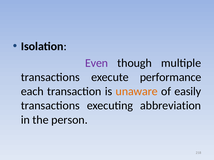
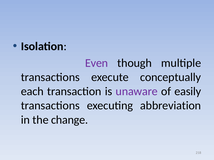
performance: performance -> conceptually
unaware colour: orange -> purple
person: person -> change
